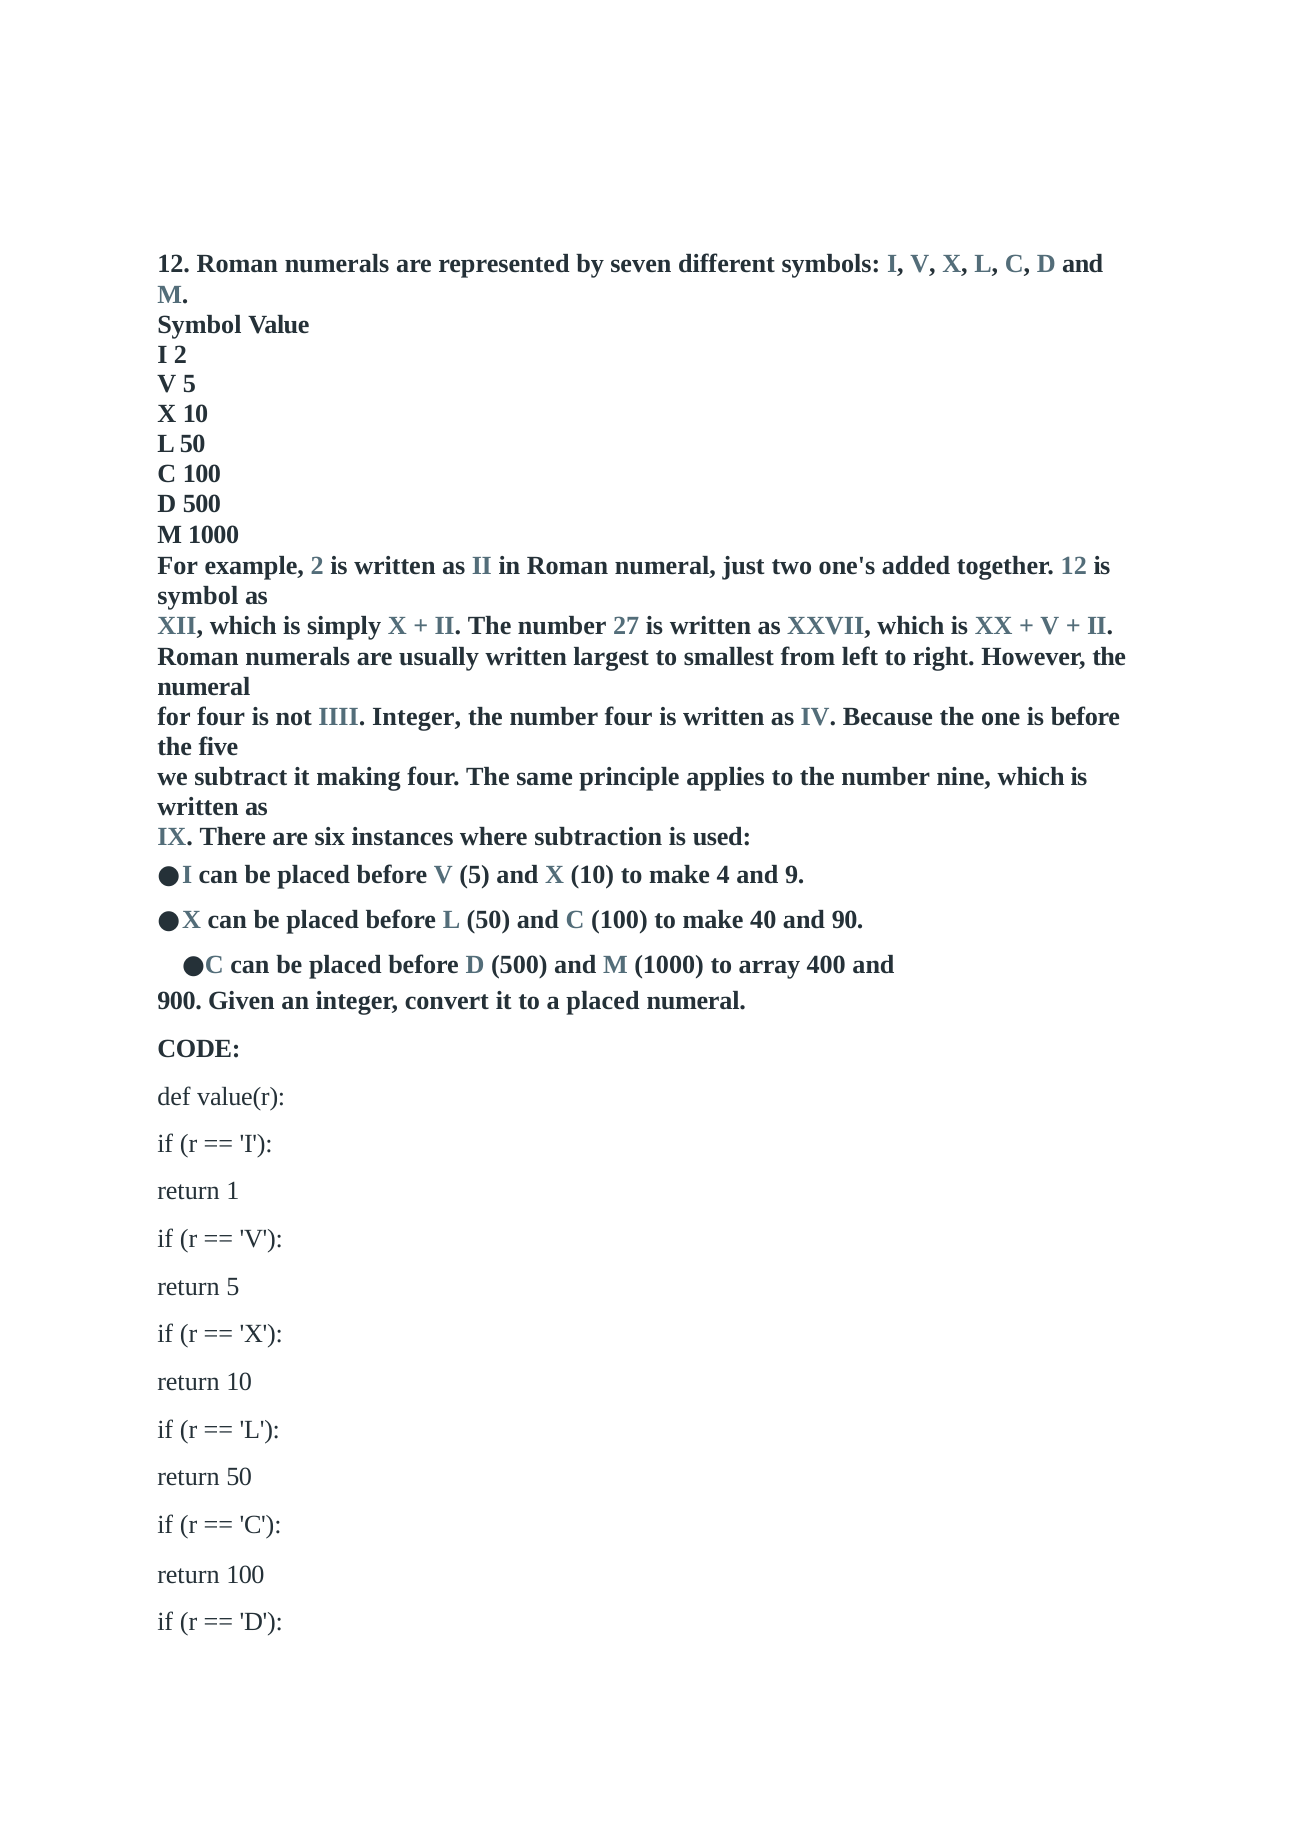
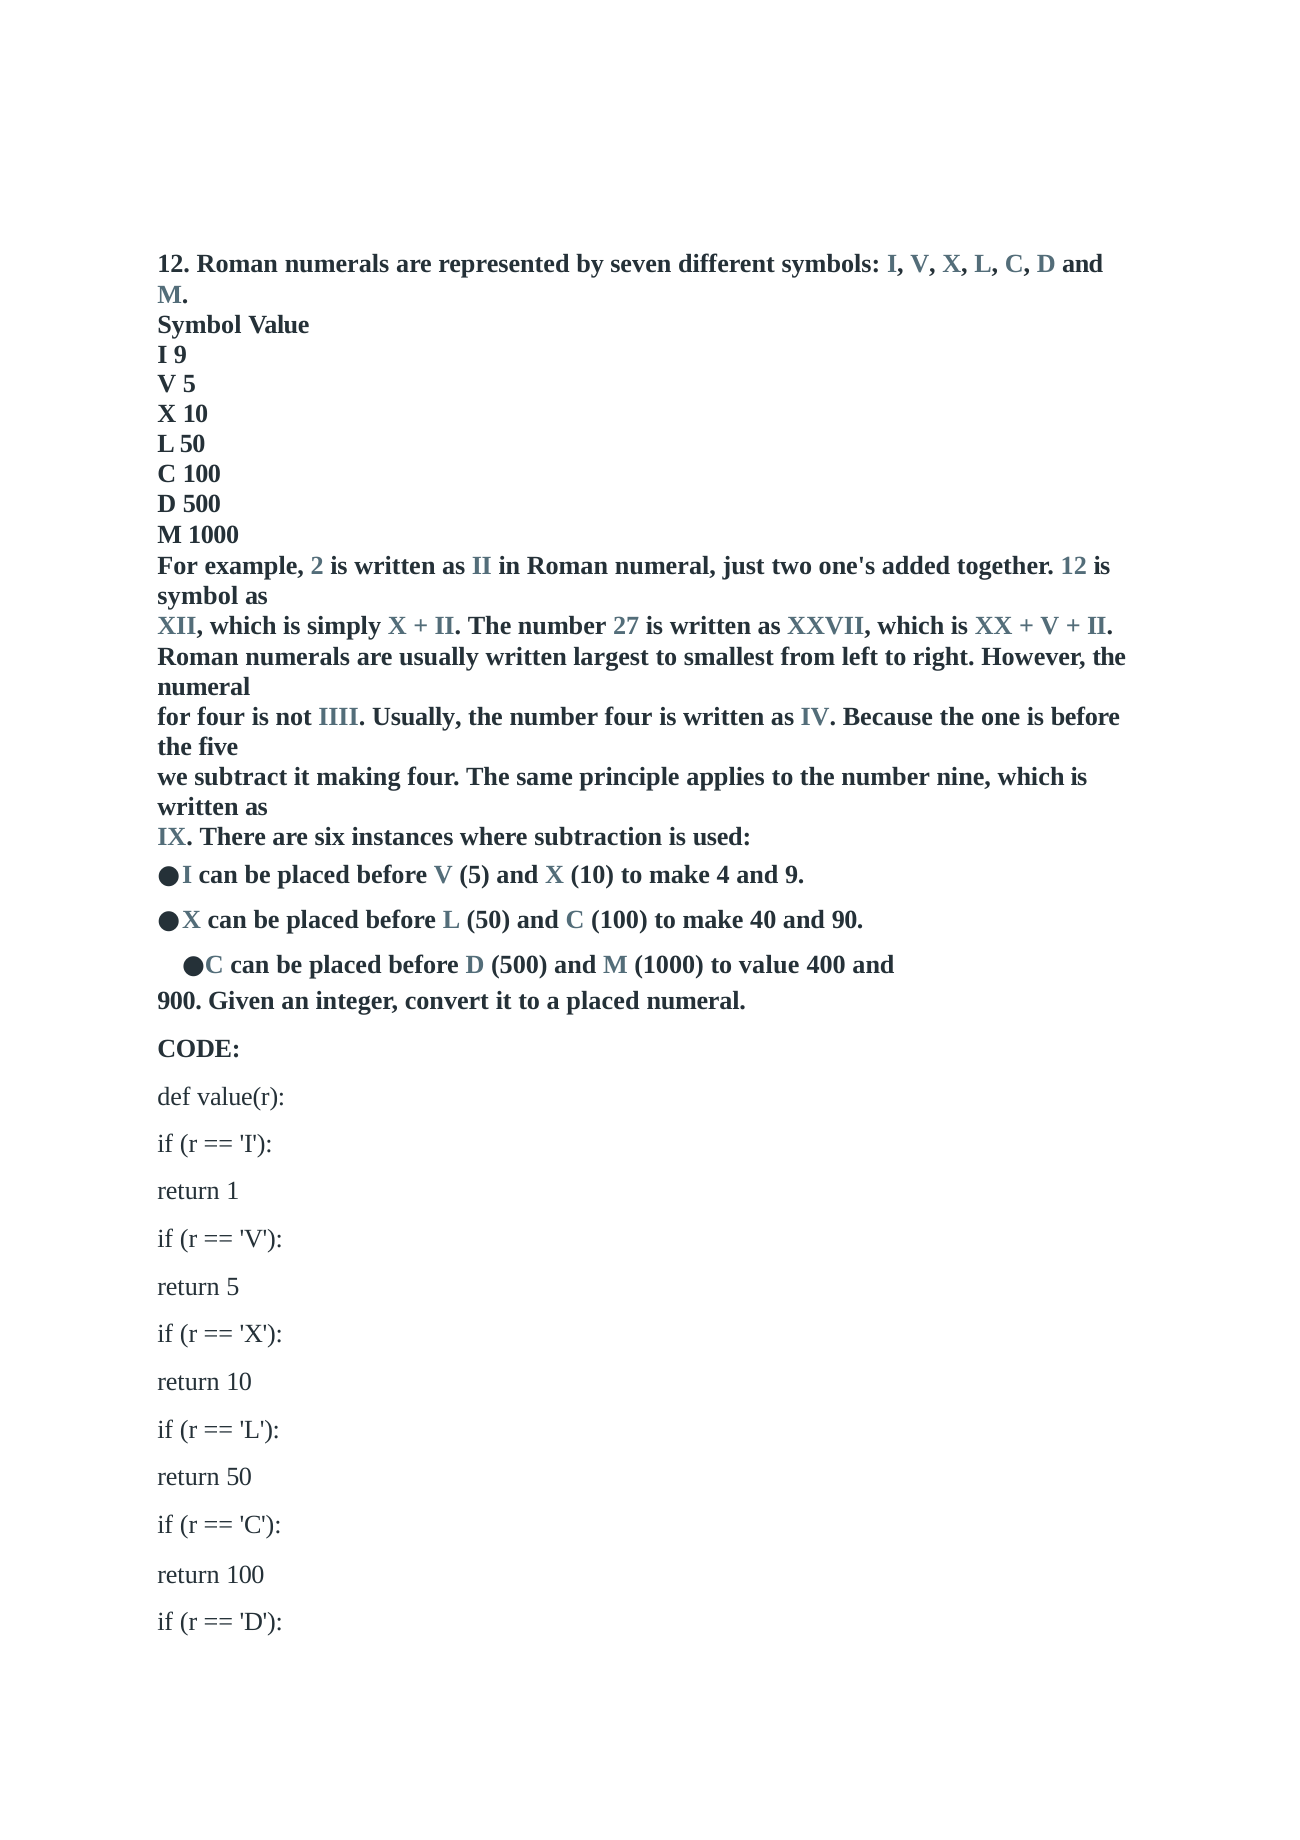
I 2: 2 -> 9
IIII Integer: Integer -> Usually
to array: array -> value
